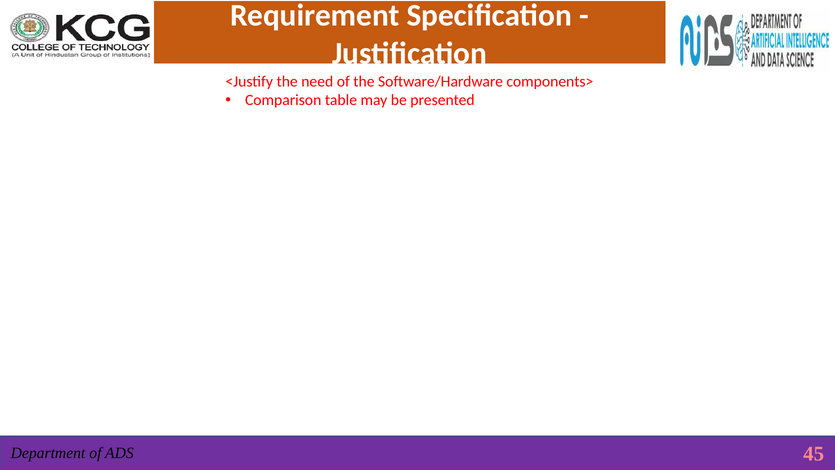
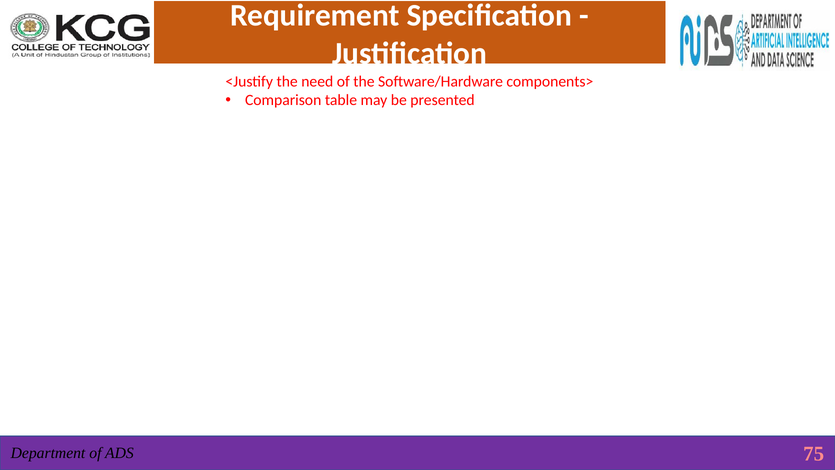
45: 45 -> 75
